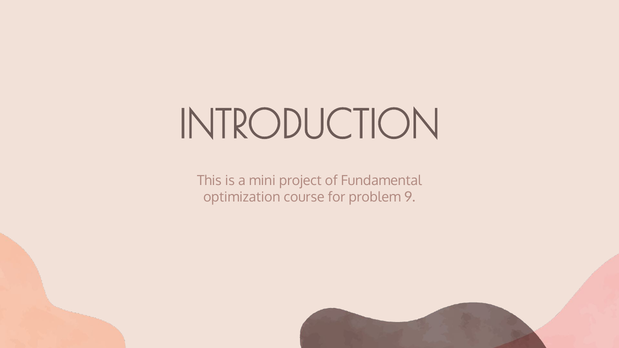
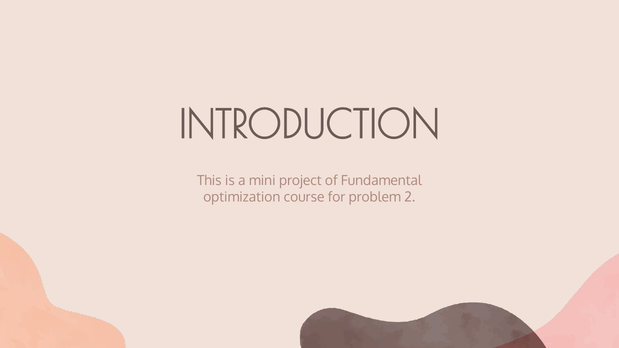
9: 9 -> 2
